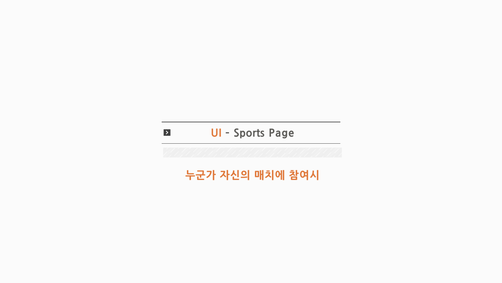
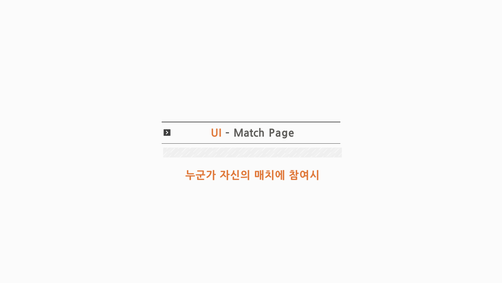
Sports: Sports -> Match
